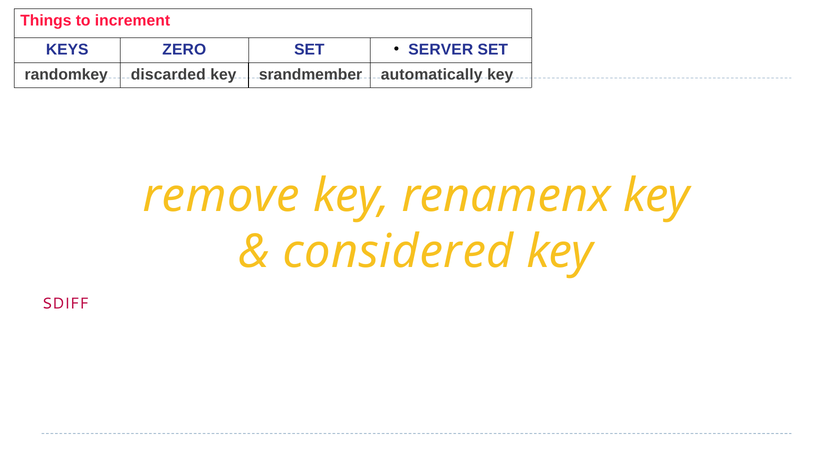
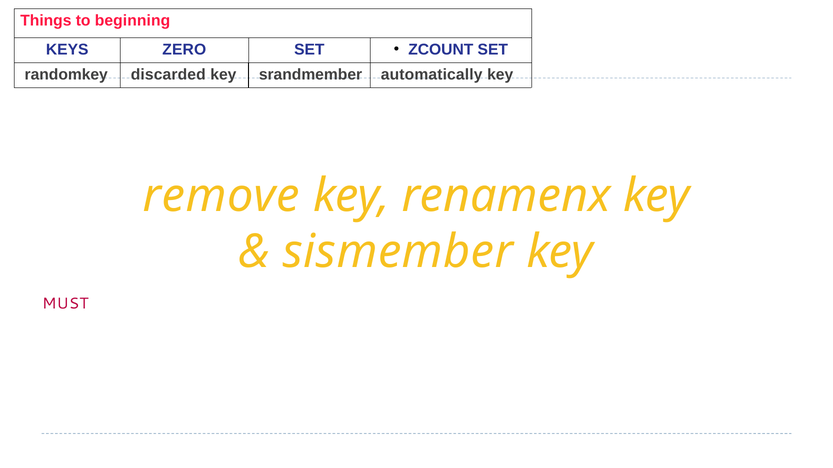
increment: increment -> beginning
SERVER: SERVER -> ZCOUNT
considered: considered -> sismember
SDIFF: SDIFF -> MUST
